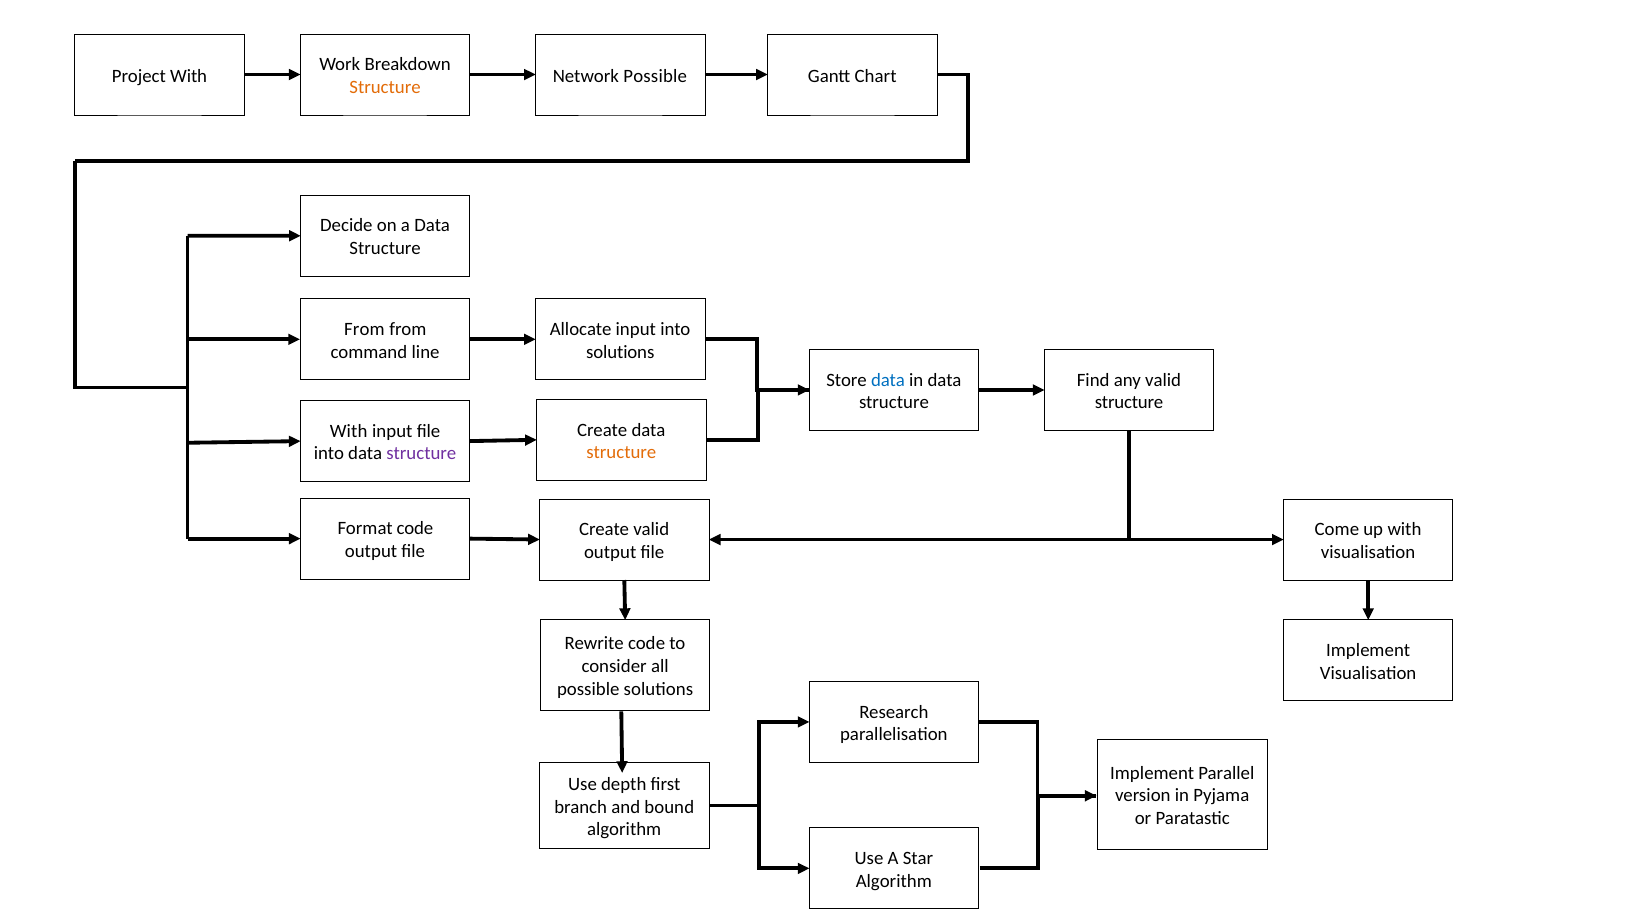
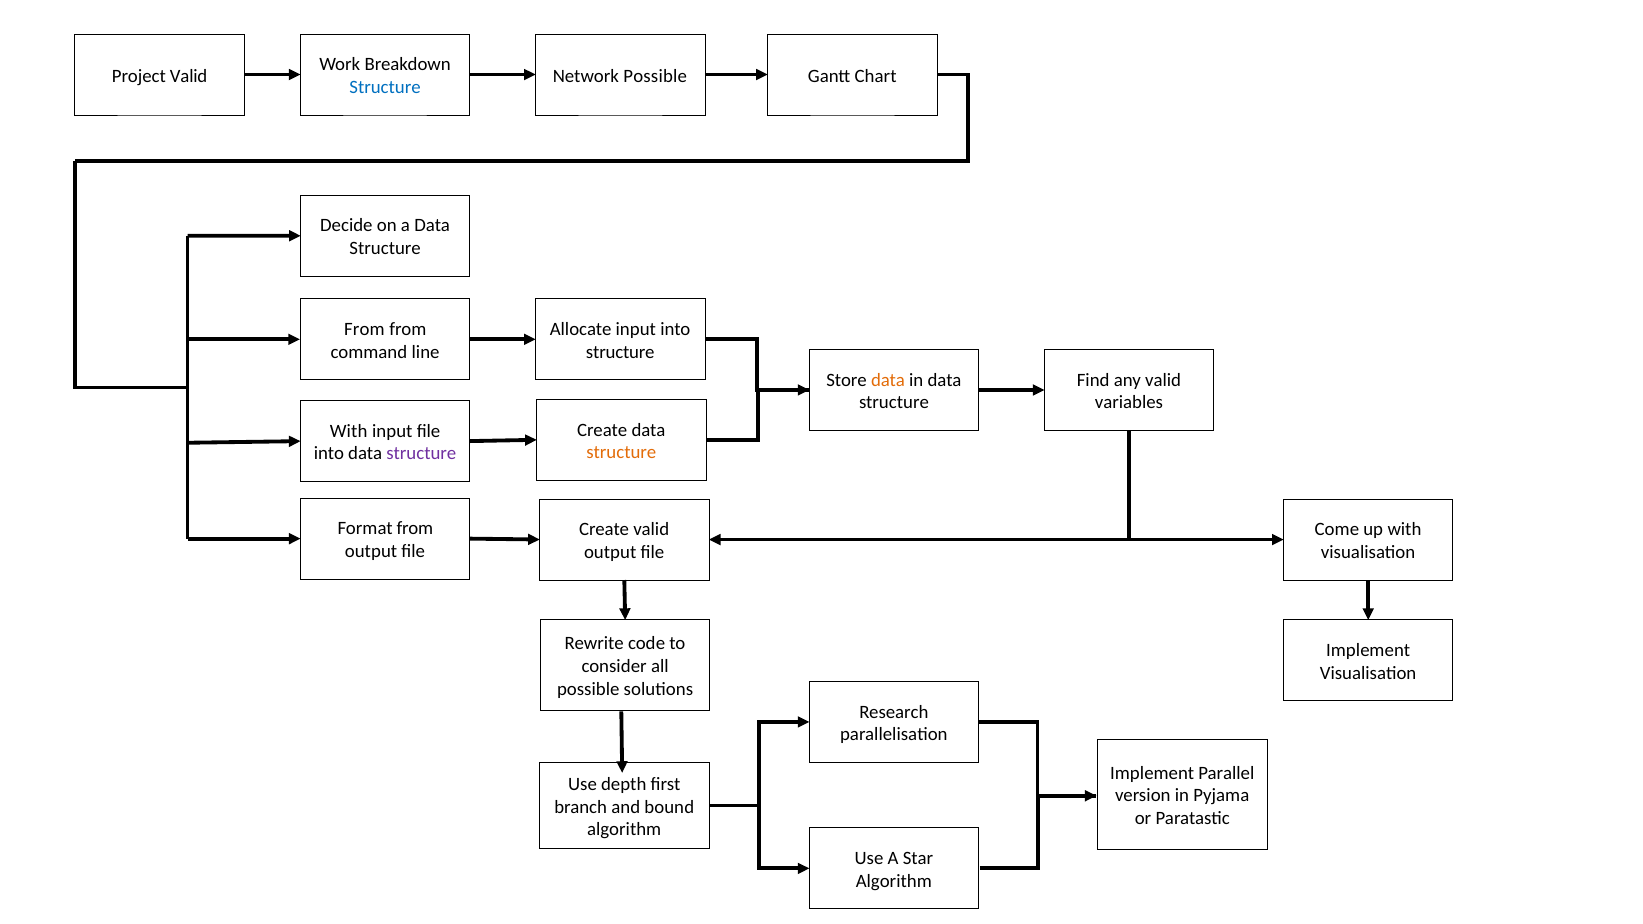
Project With: With -> Valid
Structure at (385, 87) colour: orange -> blue
solutions at (620, 352): solutions -> structure
data at (888, 380) colour: blue -> orange
structure at (1129, 403): structure -> variables
Format code: code -> from
